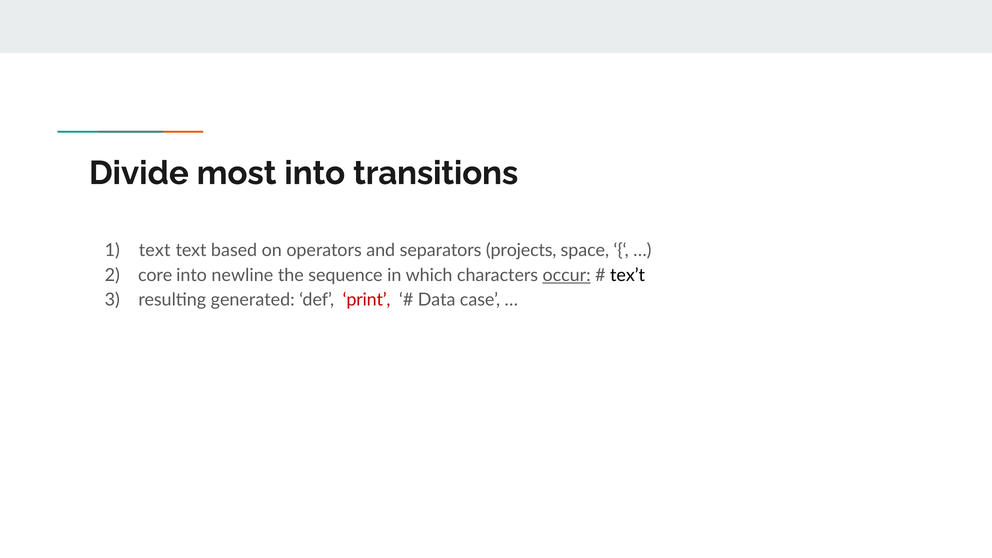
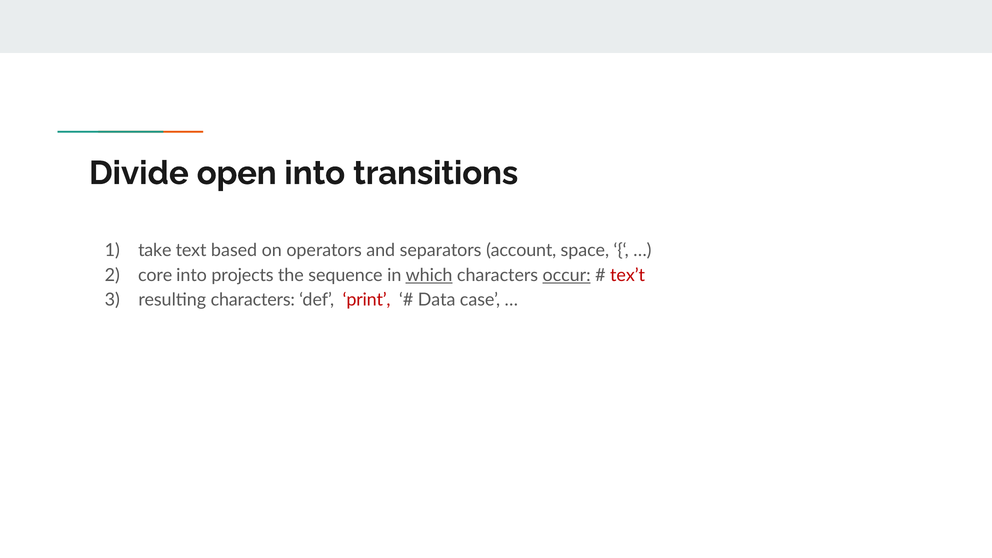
most: most -> open
text at (155, 250): text -> take
projects: projects -> account
newline: newline -> projects
which underline: none -> present
tex’t colour: black -> red
resulting generated: generated -> characters
